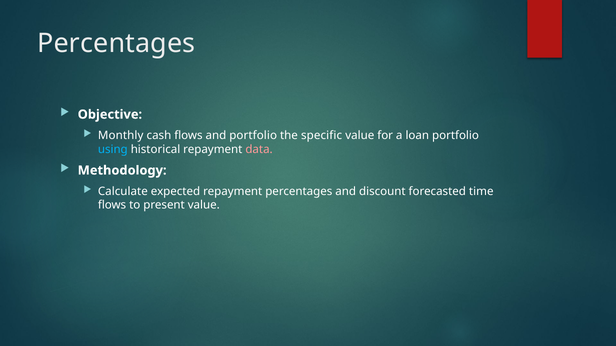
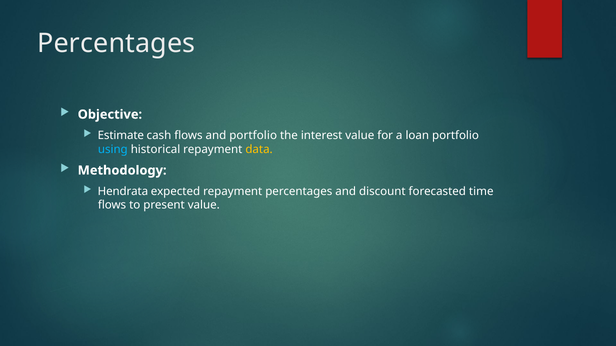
Monthly: Monthly -> Estimate
specific: specific -> interest
data colour: pink -> yellow
Calculate: Calculate -> Hendrata
